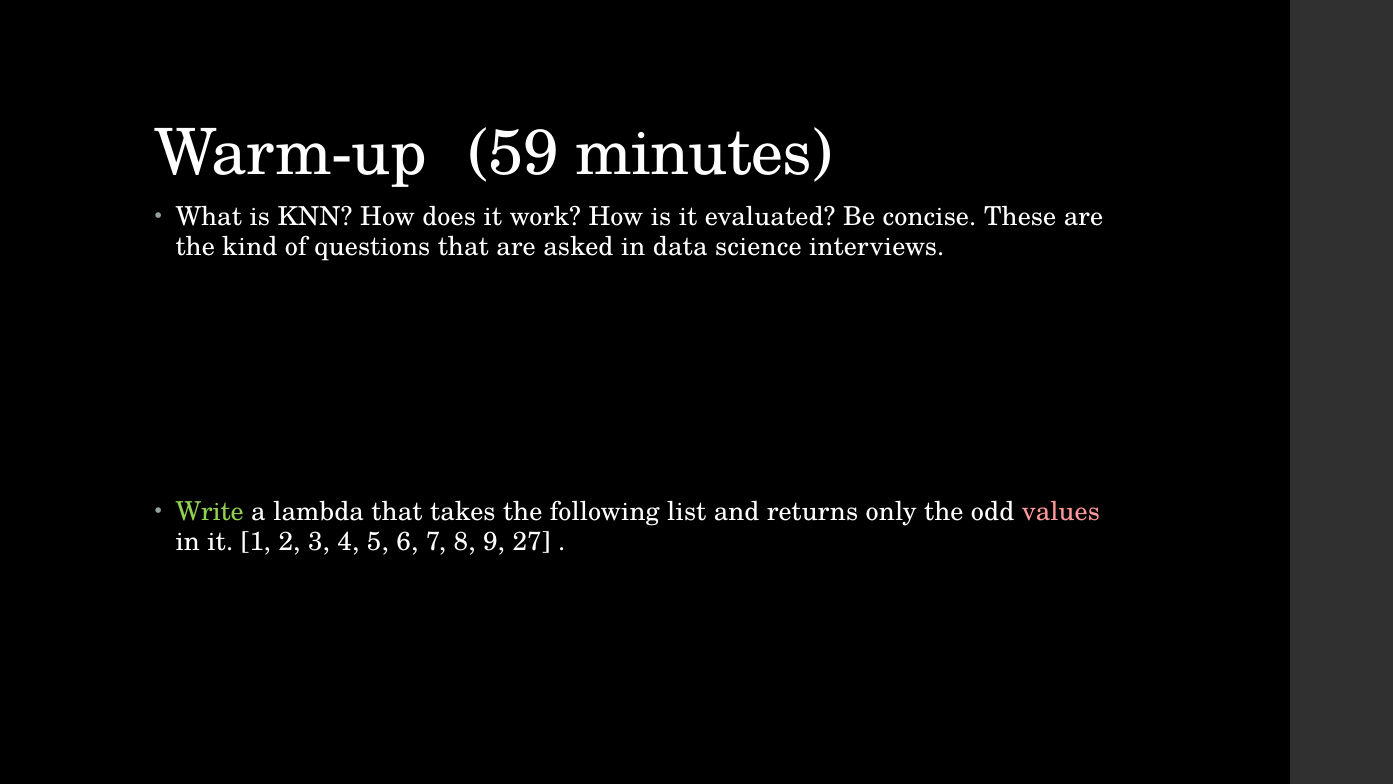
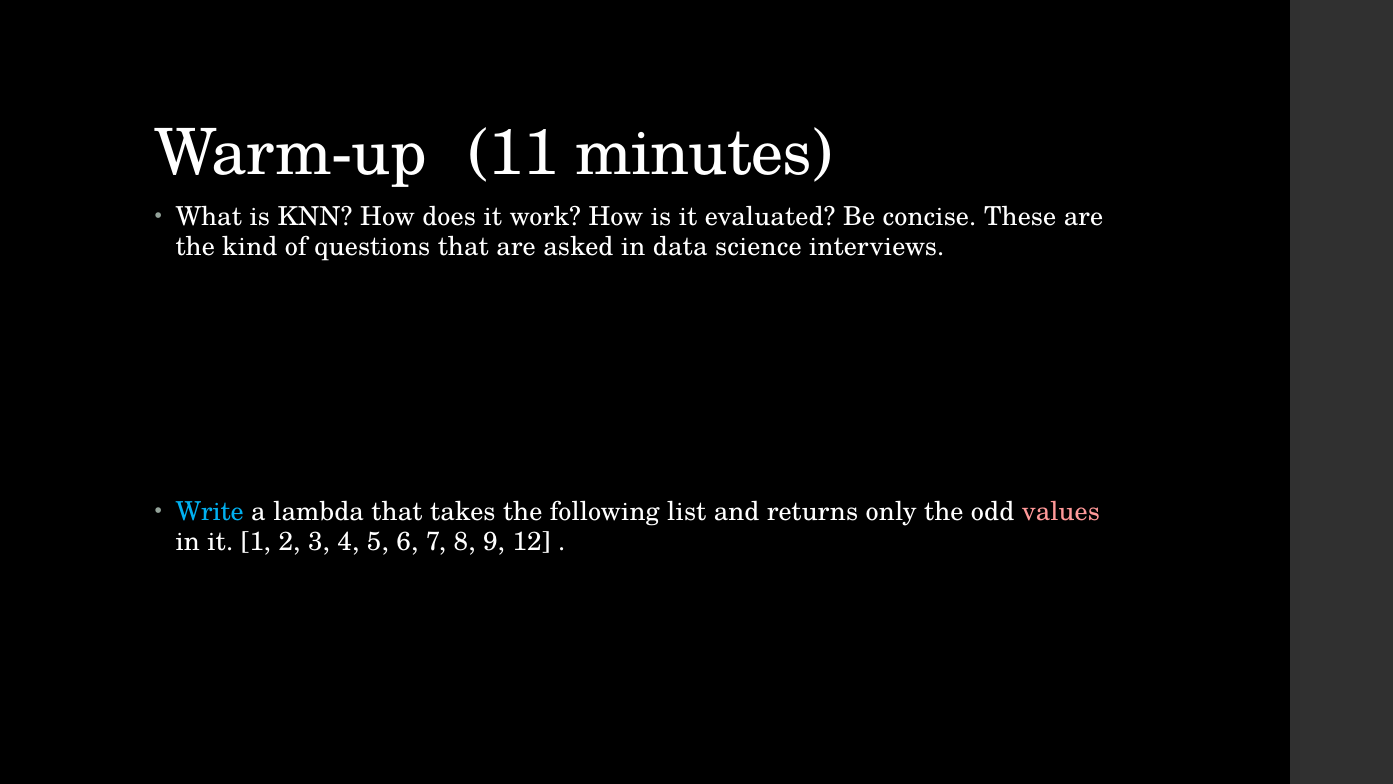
59: 59 -> 11
Write colour: light green -> light blue
27: 27 -> 12
